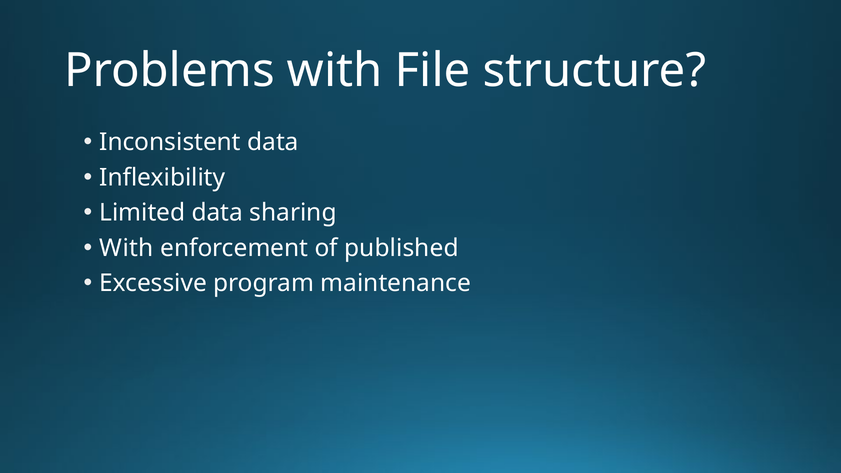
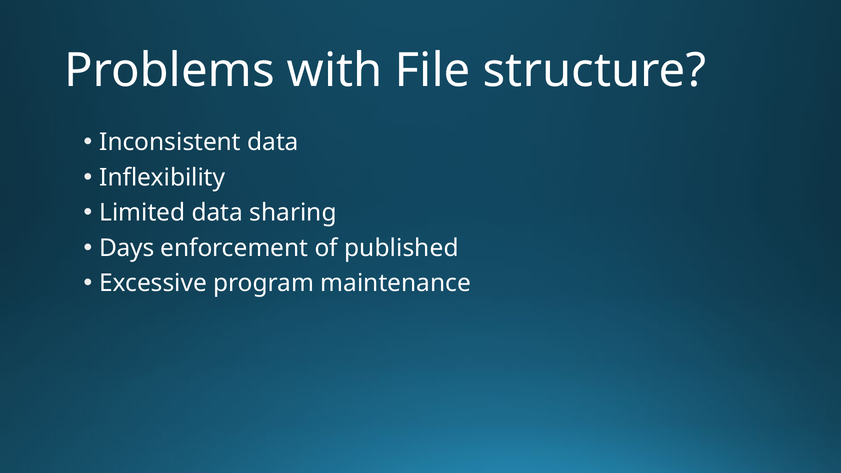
With at (126, 248): With -> Days
